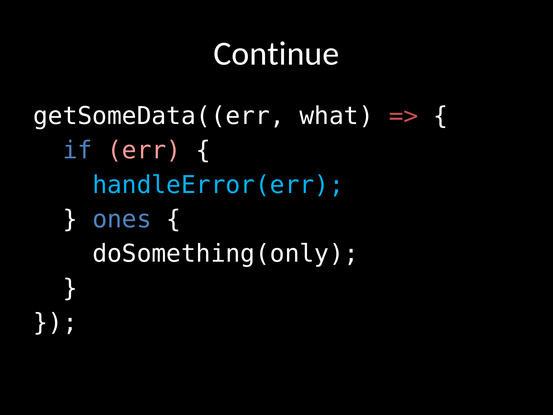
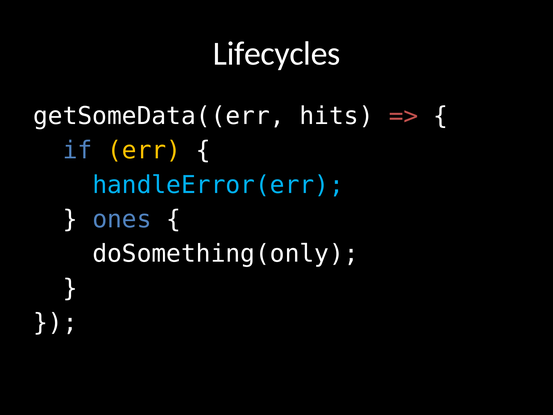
Continue: Continue -> Lifecycles
what: what -> hits
err colour: pink -> yellow
